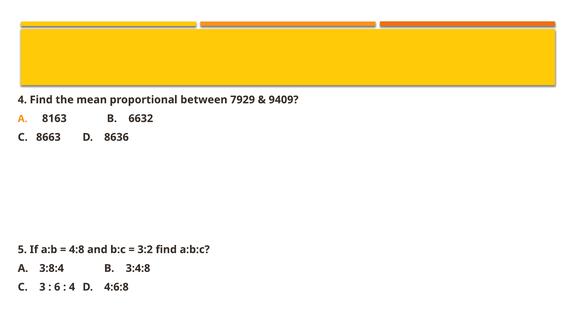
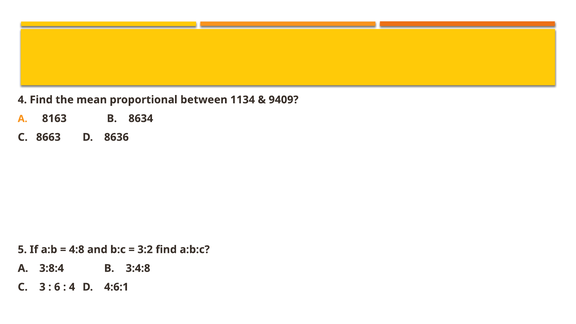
7929: 7929 -> 1134
6632: 6632 -> 8634
4:6:8: 4:6:8 -> 4:6:1
